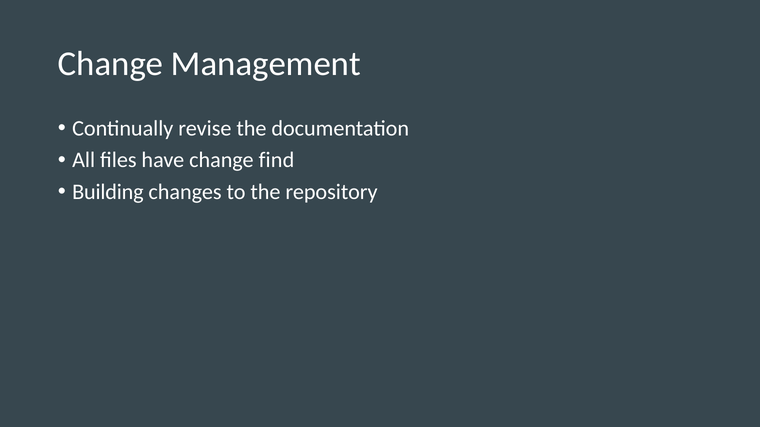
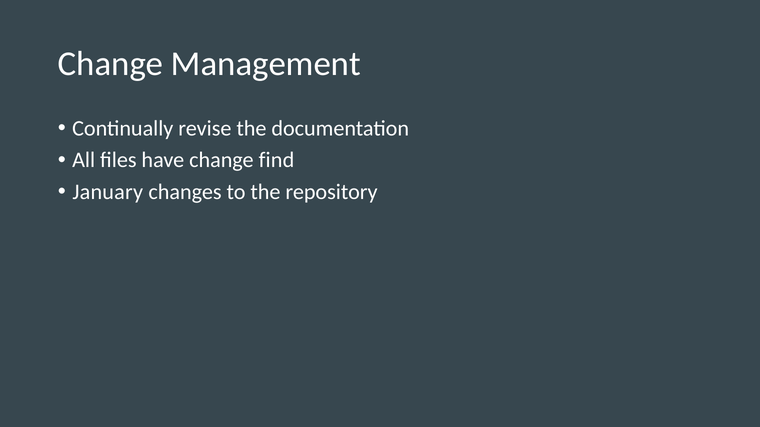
Building: Building -> January
